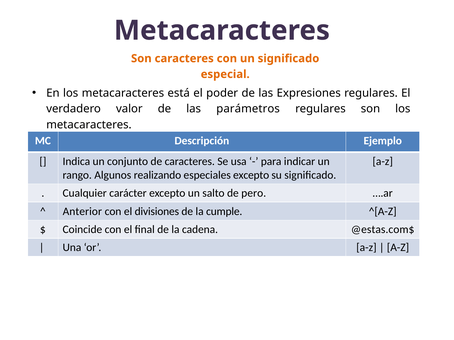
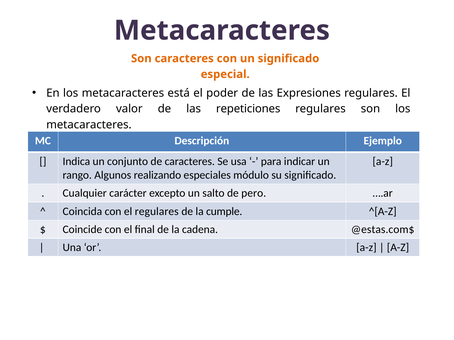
parámetros: parámetros -> repeticiones
especiales excepto: excepto -> módulo
Anterior: Anterior -> Coincida
el divisiones: divisiones -> regulares
